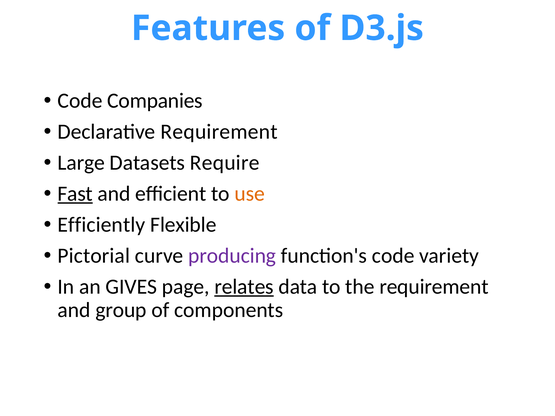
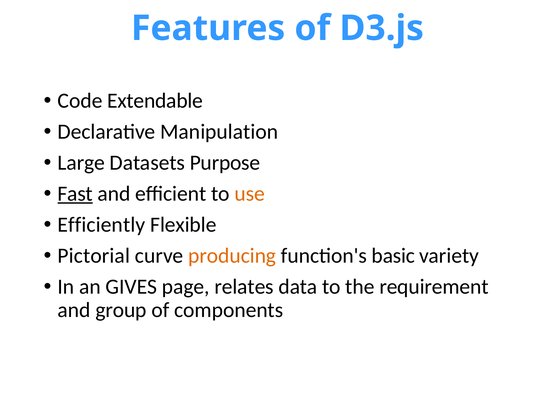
Companies: Companies -> Extendable
Declarative Requirement: Requirement -> Manipulation
Require: Require -> Purpose
producing colour: purple -> orange
function's code: code -> basic
relates underline: present -> none
